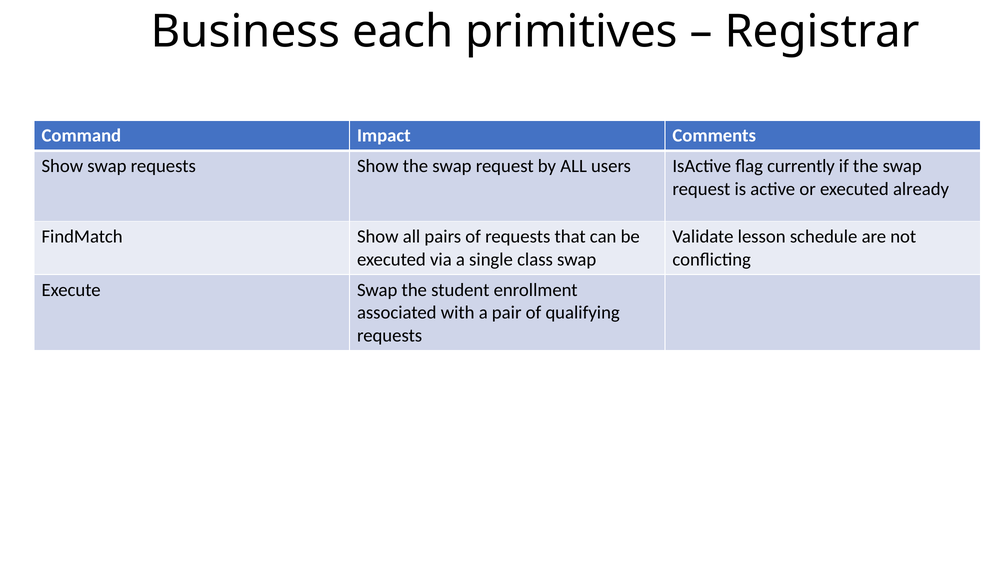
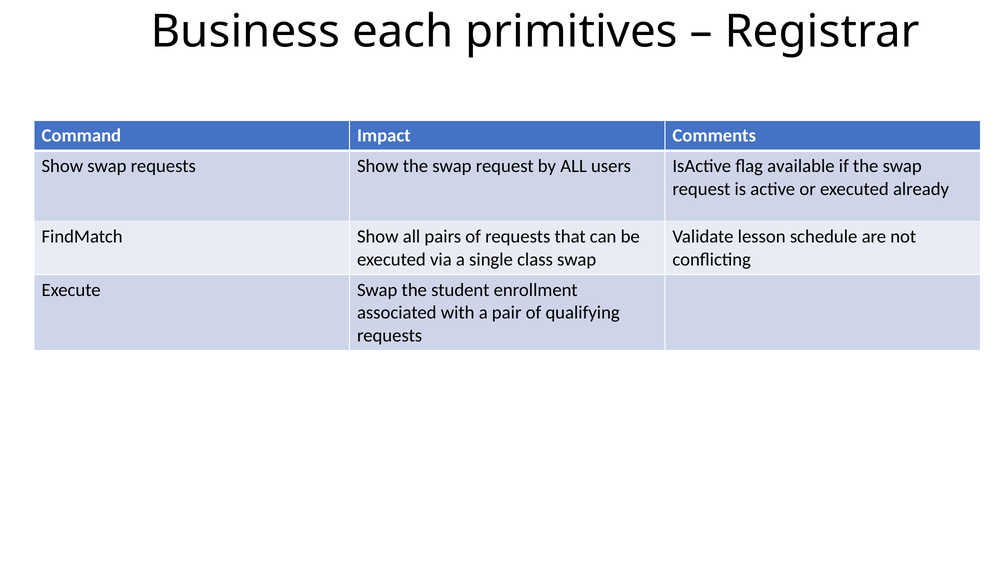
currently: currently -> available
